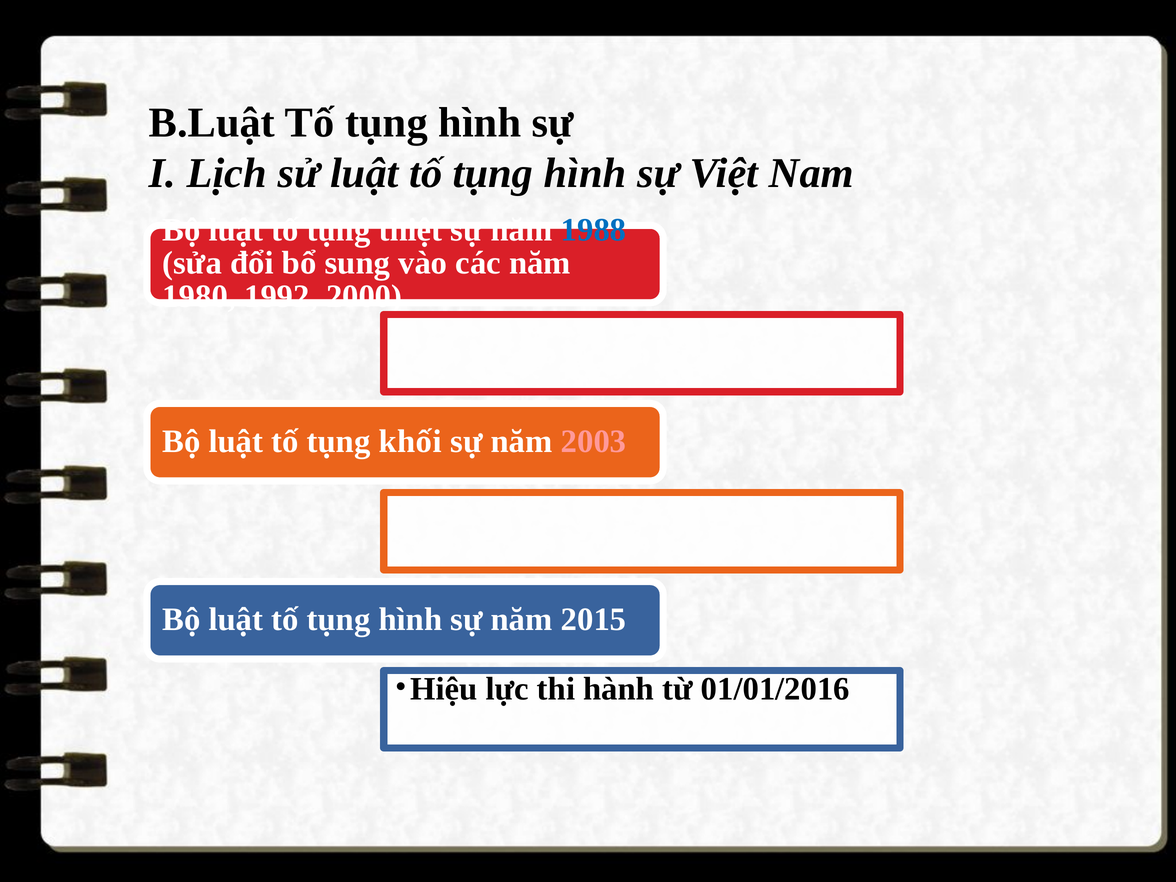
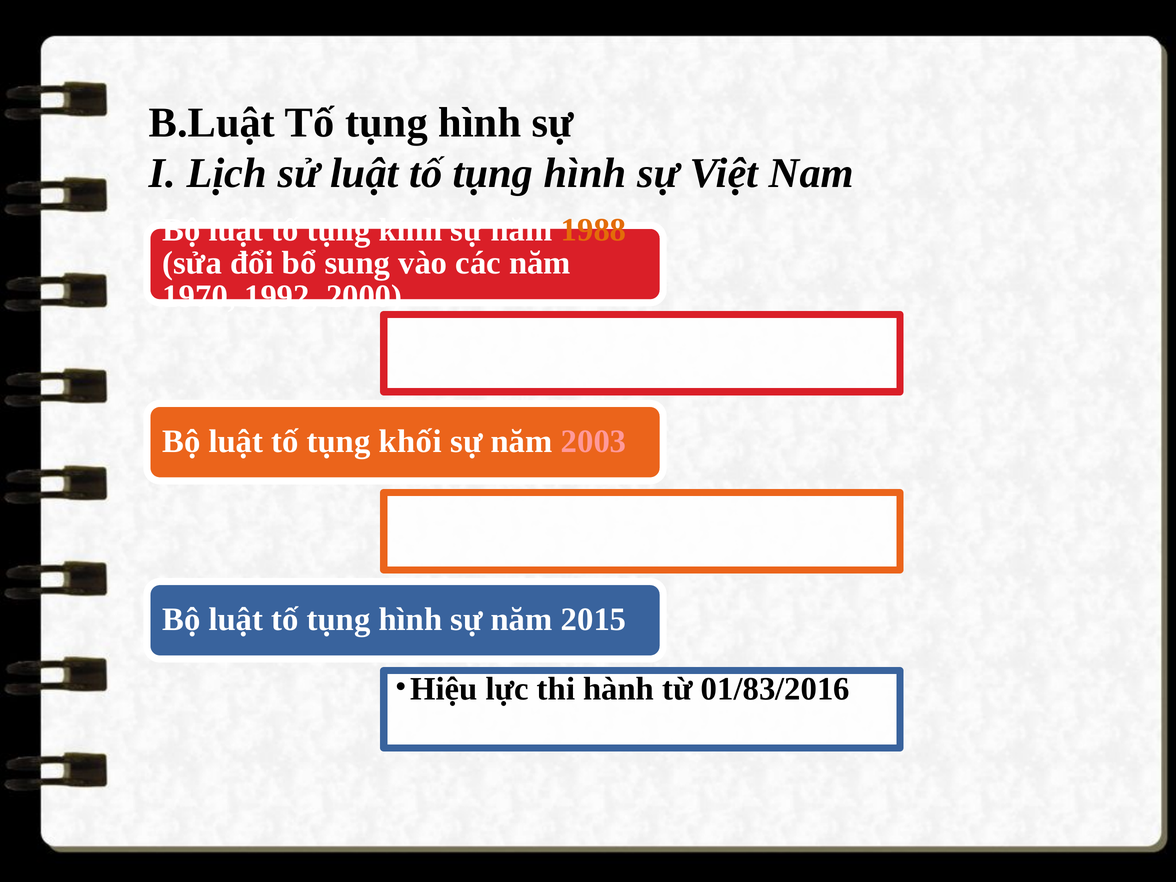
thiệt: thiệt -> kính
1988 colour: blue -> orange
1980: 1980 -> 1970
01/01/2016: 01/01/2016 -> 01/83/2016
